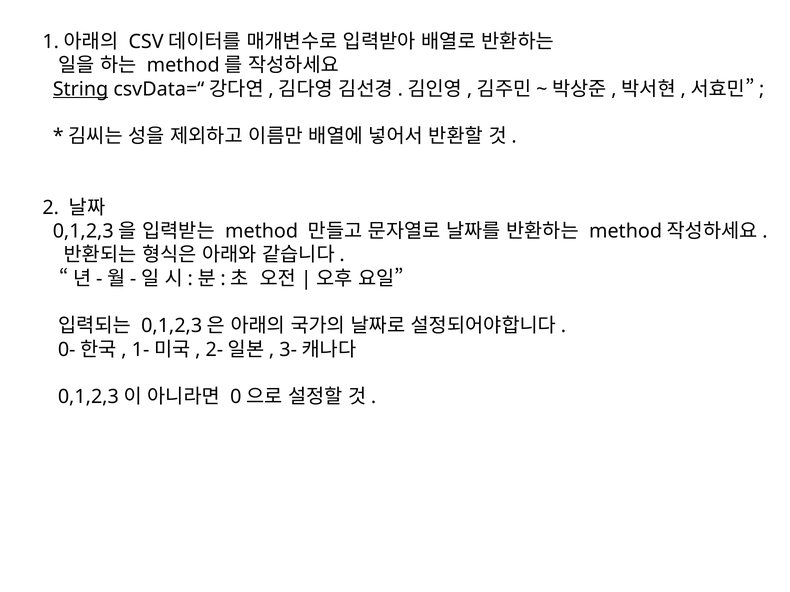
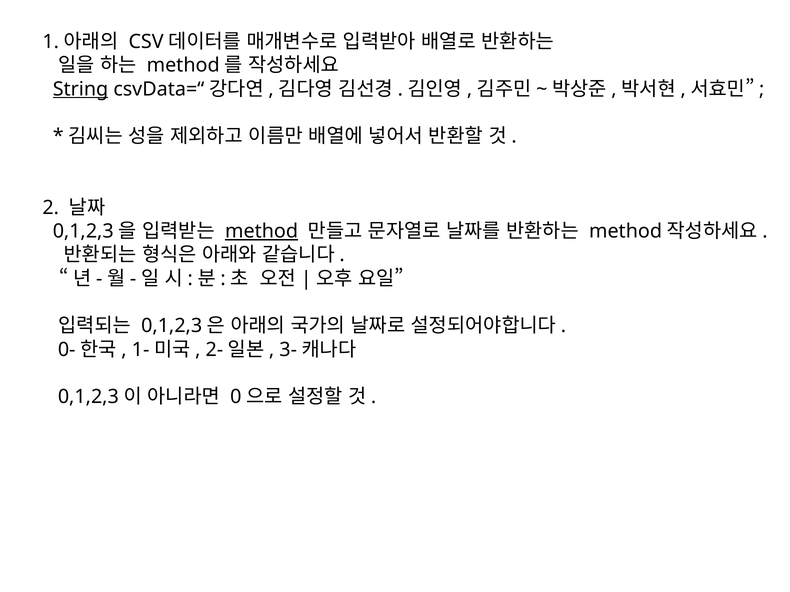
method underline: none -> present
